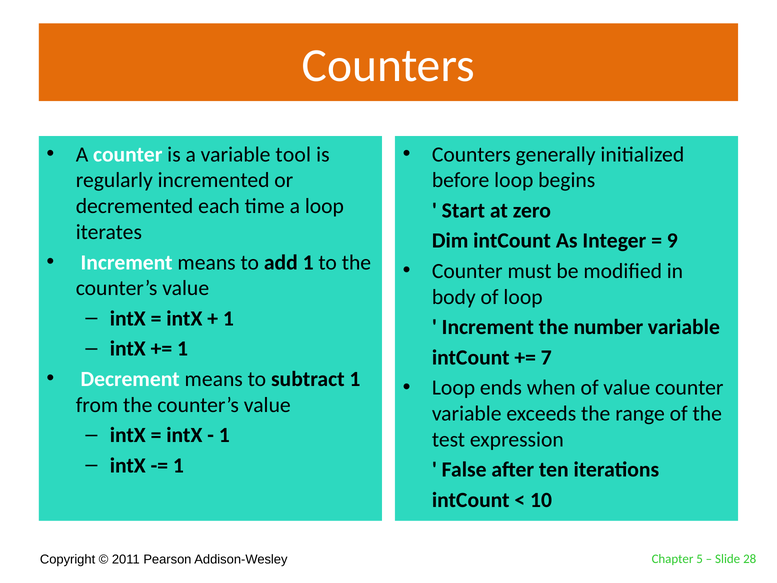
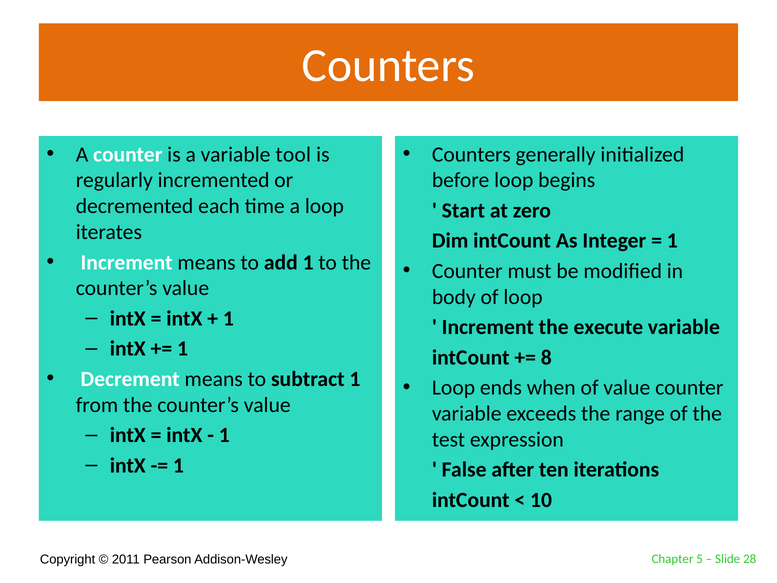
9 at (672, 241): 9 -> 1
number: number -> execute
7: 7 -> 8
